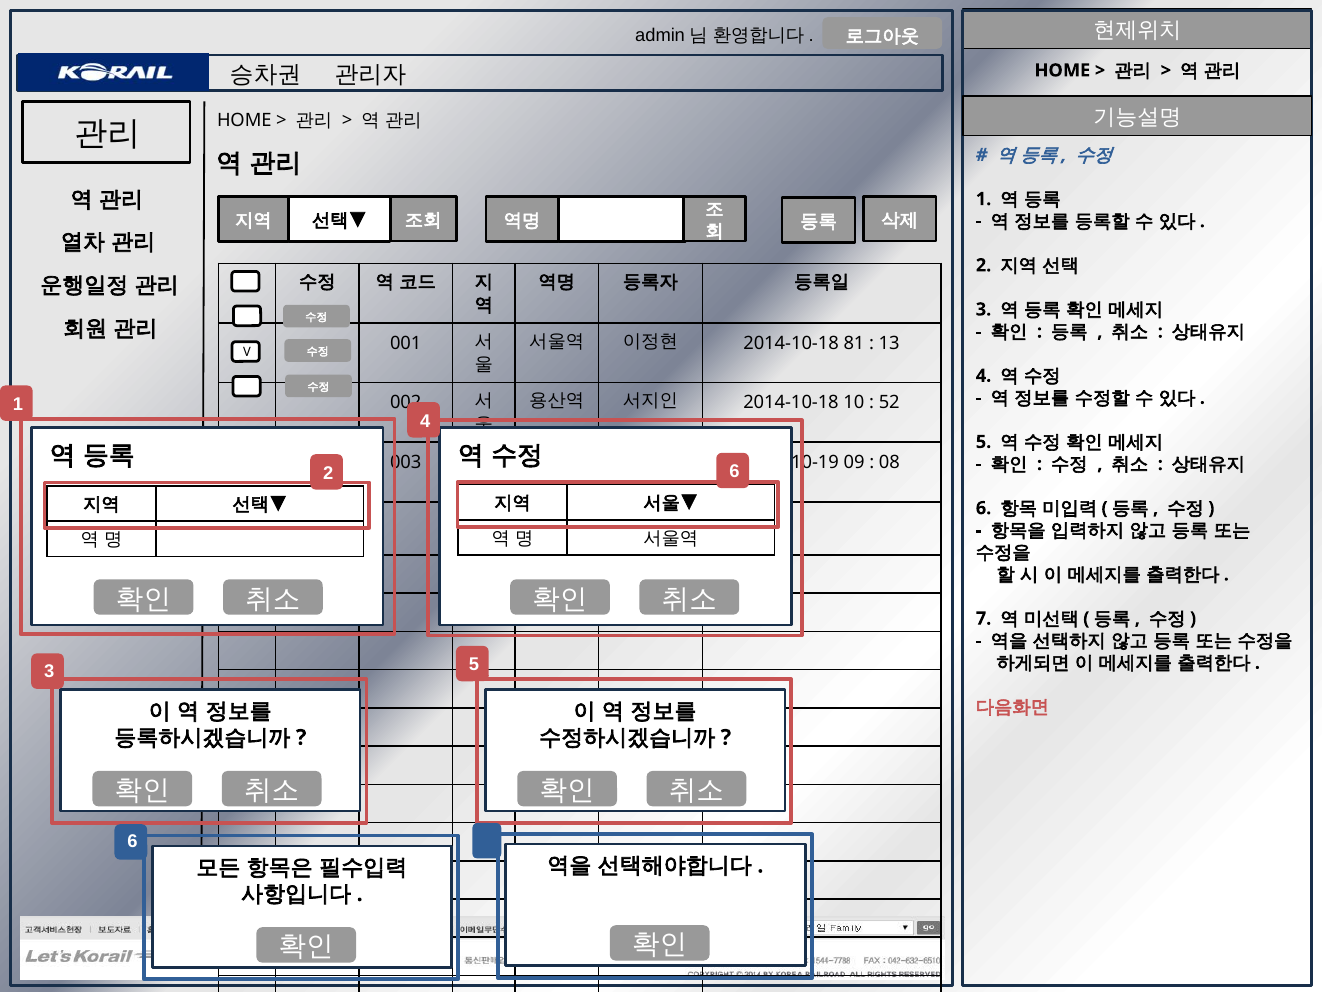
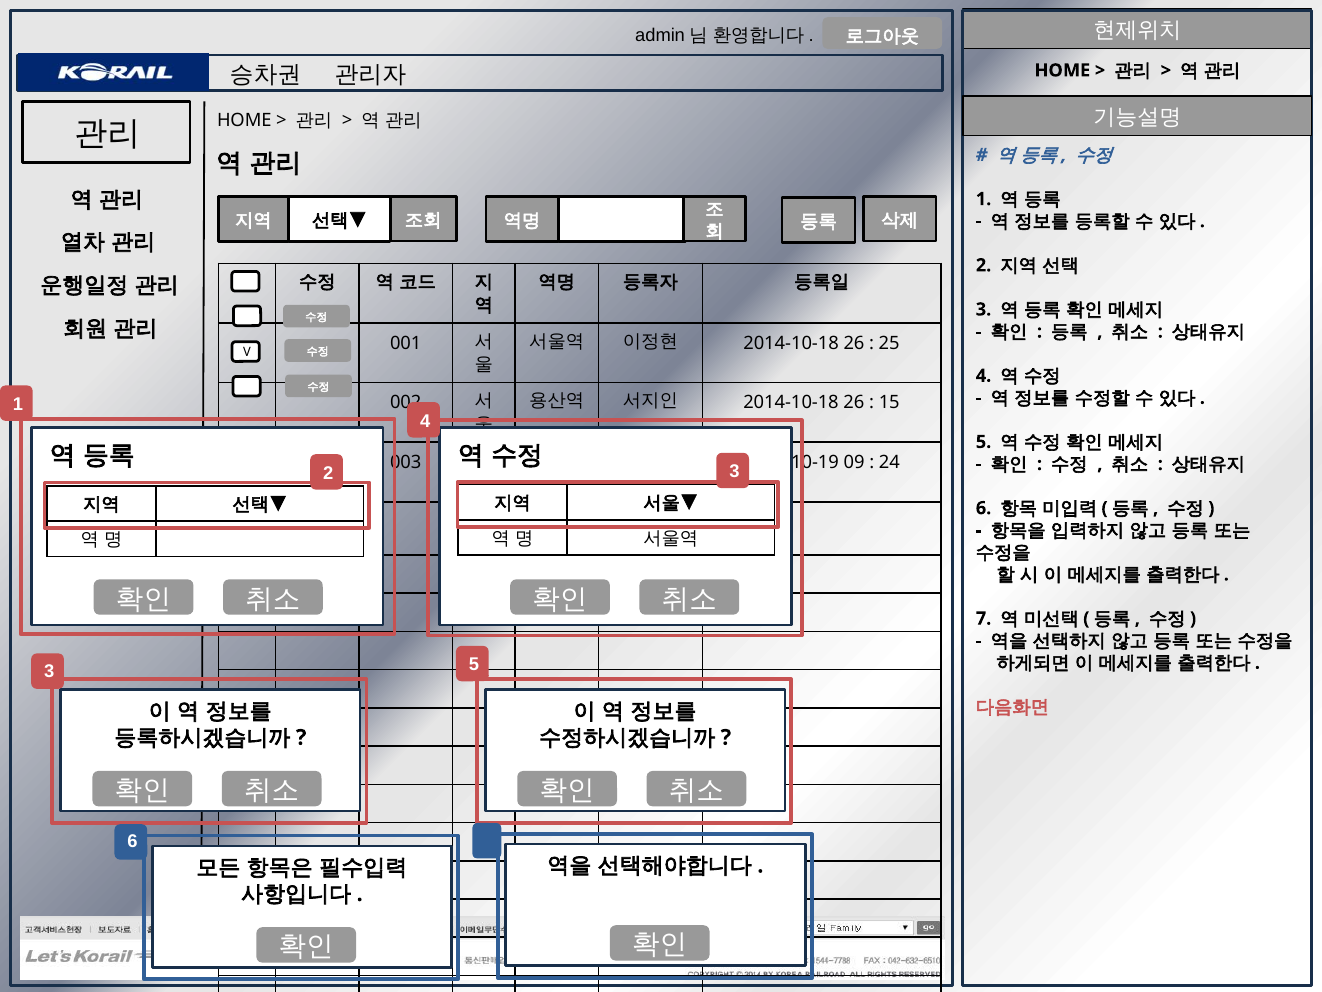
81 at (854, 343): 81 -> 26
13: 13 -> 25
10 at (854, 402): 10 -> 26
52: 52 -> 15
08: 08 -> 24
2 6: 6 -> 3
